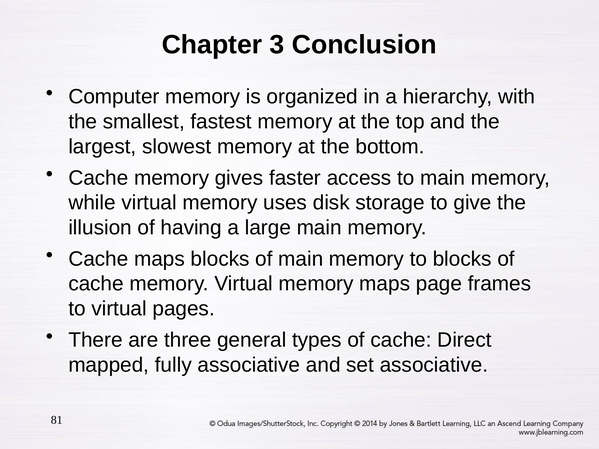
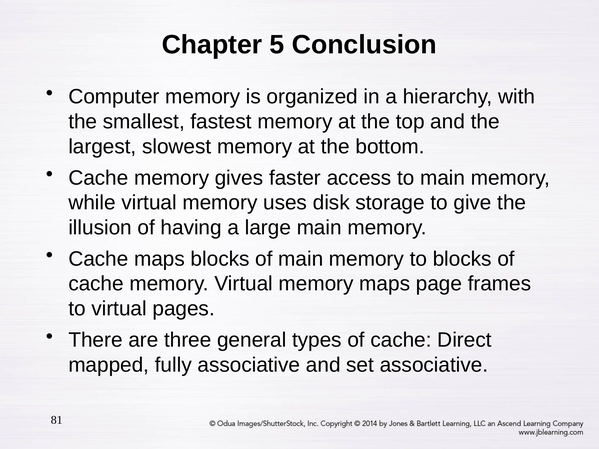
3: 3 -> 5
